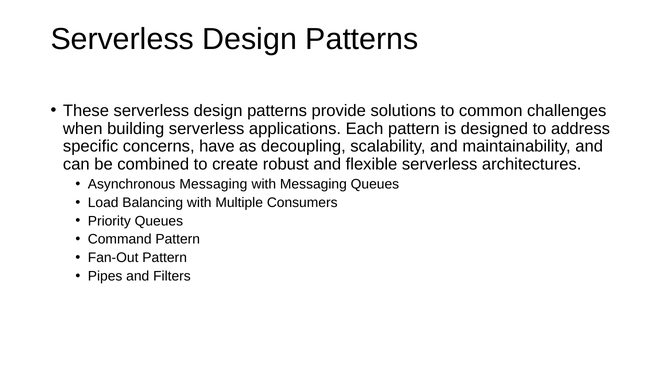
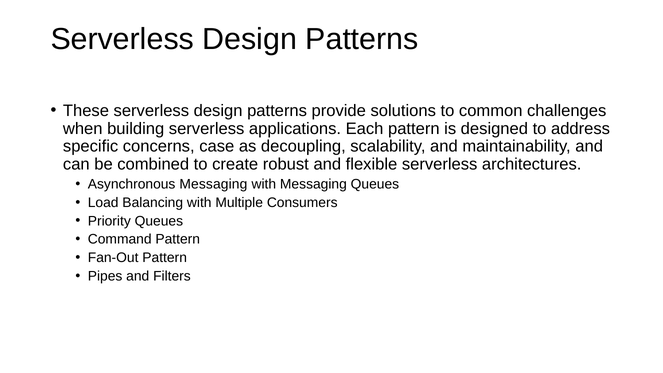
have: have -> case
